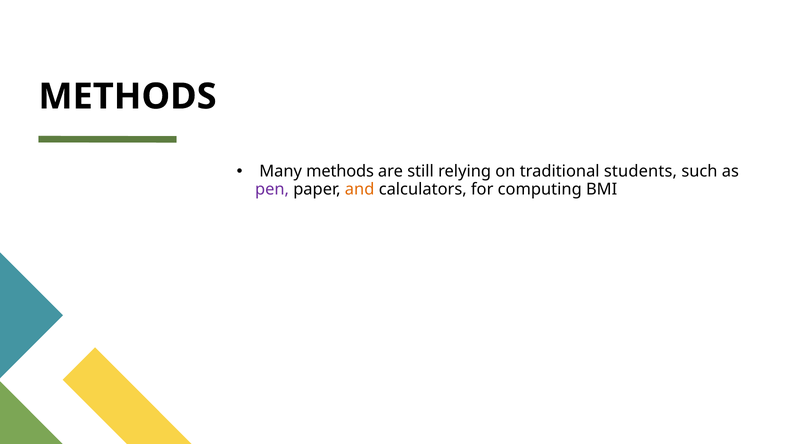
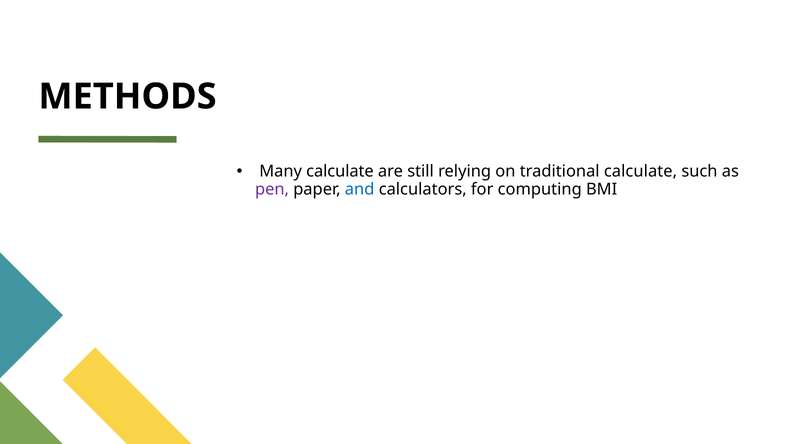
Many methods: methods -> calculate
traditional students: students -> calculate
and colour: orange -> blue
